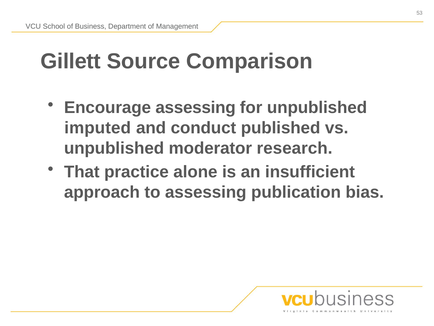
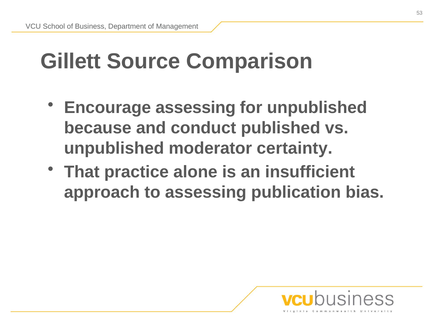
imputed: imputed -> because
research: research -> certainty
